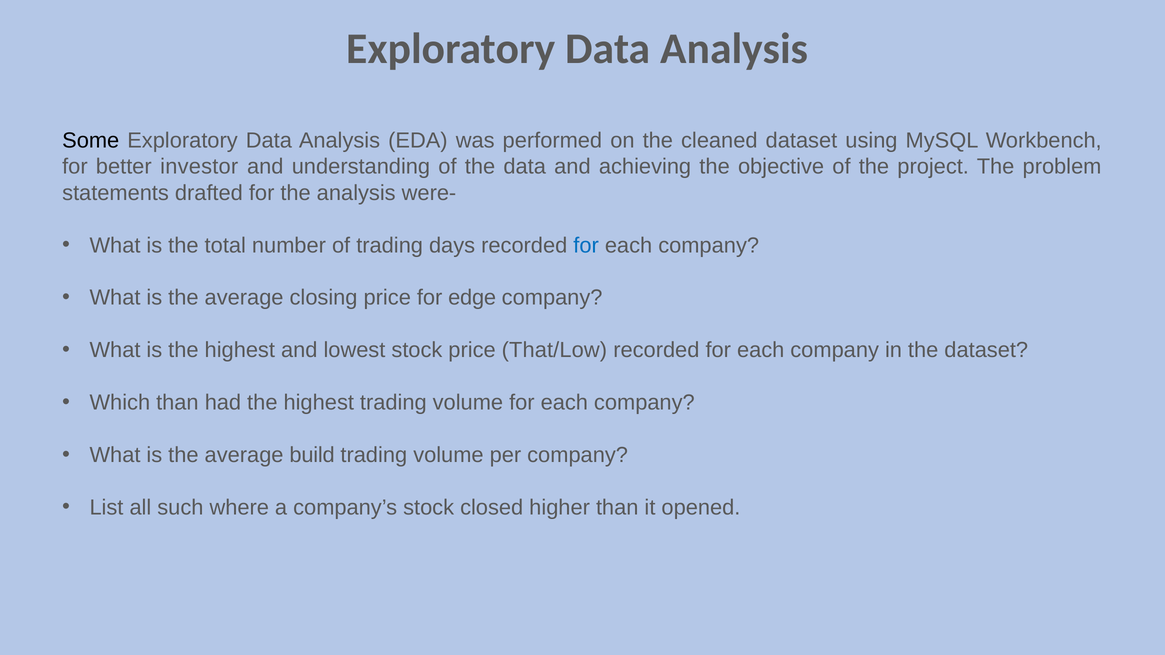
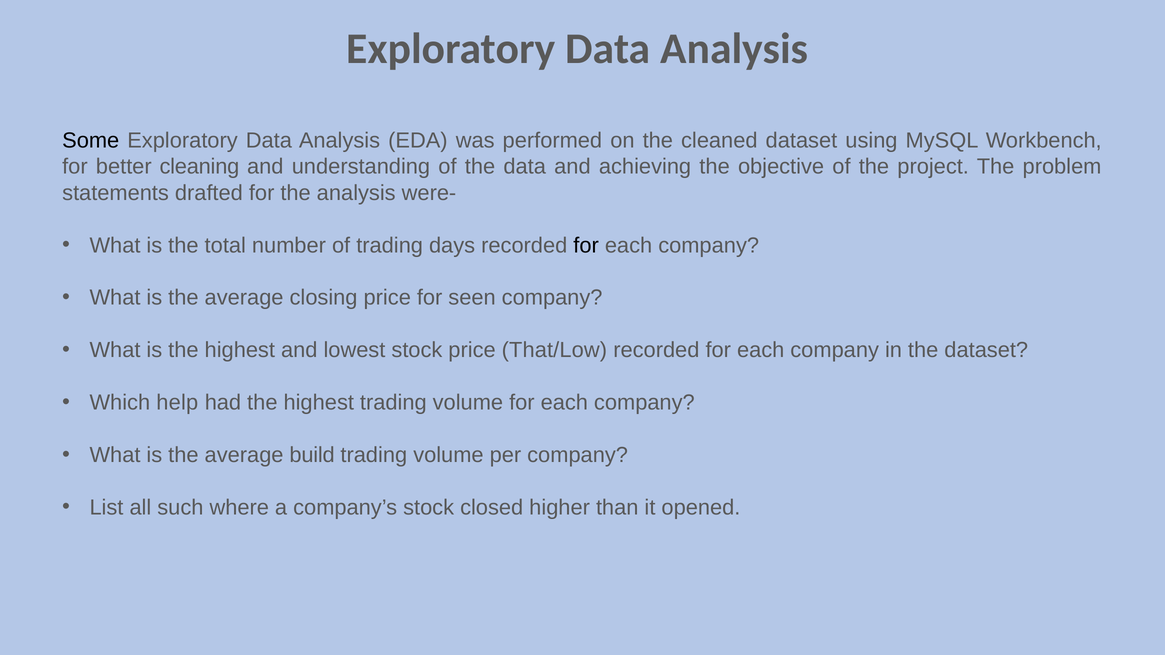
investor: investor -> cleaning
for at (586, 245) colour: blue -> black
edge: edge -> seen
Which than: than -> help
